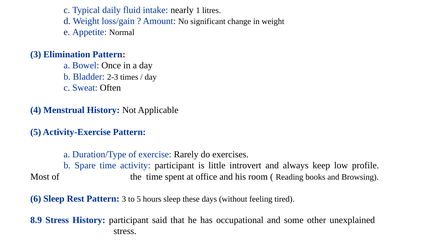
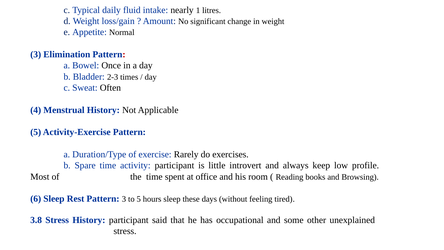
8.9: 8.9 -> 3.8
